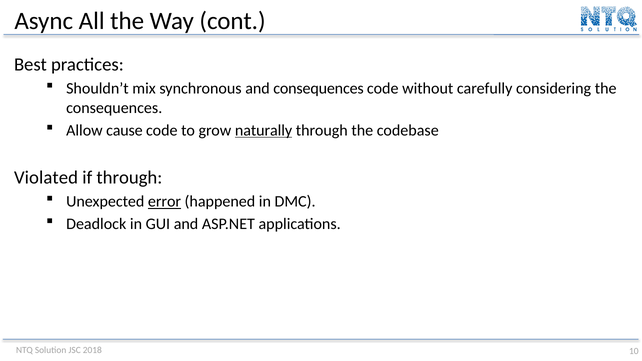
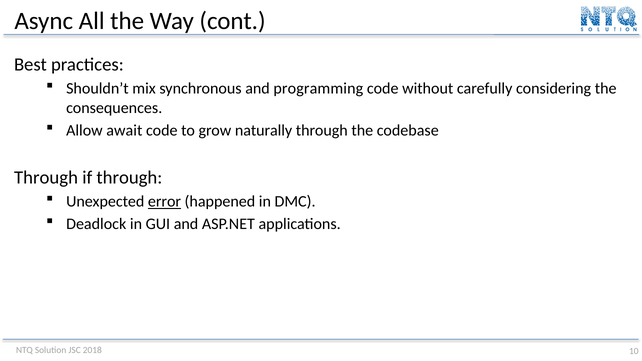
and consequences: consequences -> programming
cause: cause -> await
naturally underline: present -> none
Violated at (46, 178): Violated -> Through
